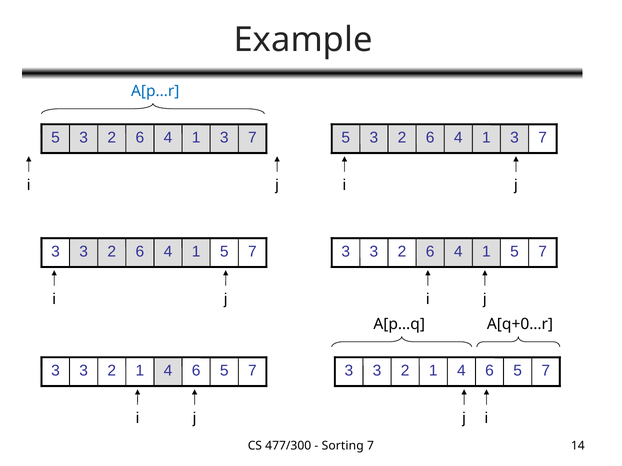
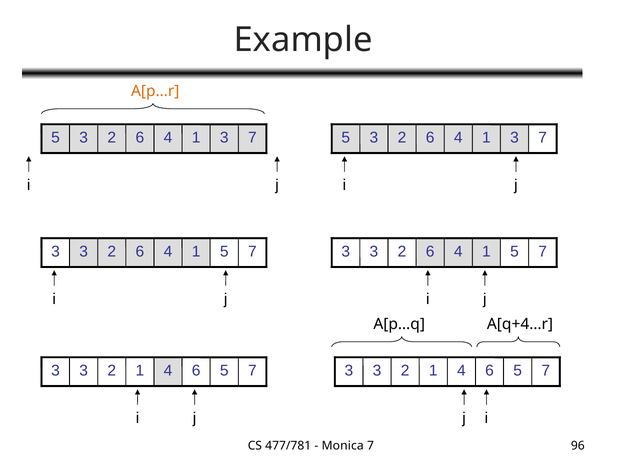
A[p…r colour: blue -> orange
A[q+0…r: A[q+0…r -> A[q+4…r
477/300: 477/300 -> 477/781
Sorting: Sorting -> Monica
14: 14 -> 96
